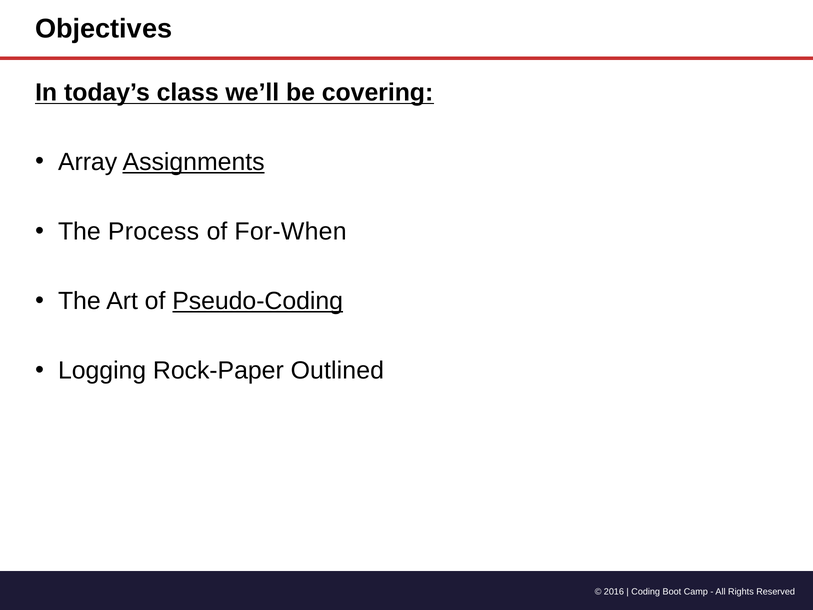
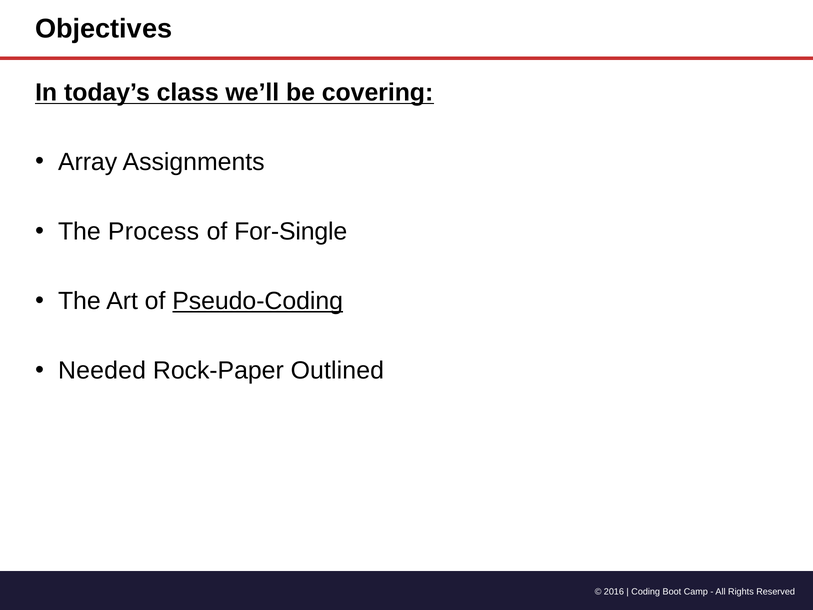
Assignments underline: present -> none
For-When: For-When -> For-Single
Logging: Logging -> Needed
